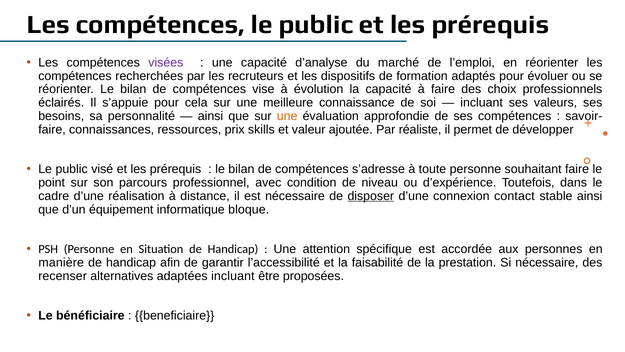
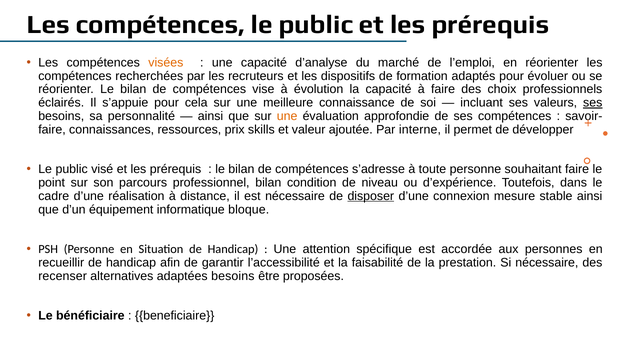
visées colour: purple -> orange
ses at (593, 103) underline: none -> present
réaliste: réaliste -> interne
professionnel avec: avec -> bilan
contact: contact -> mesure
manière: manière -> recueillir
adaptées incluant: incluant -> besoins
